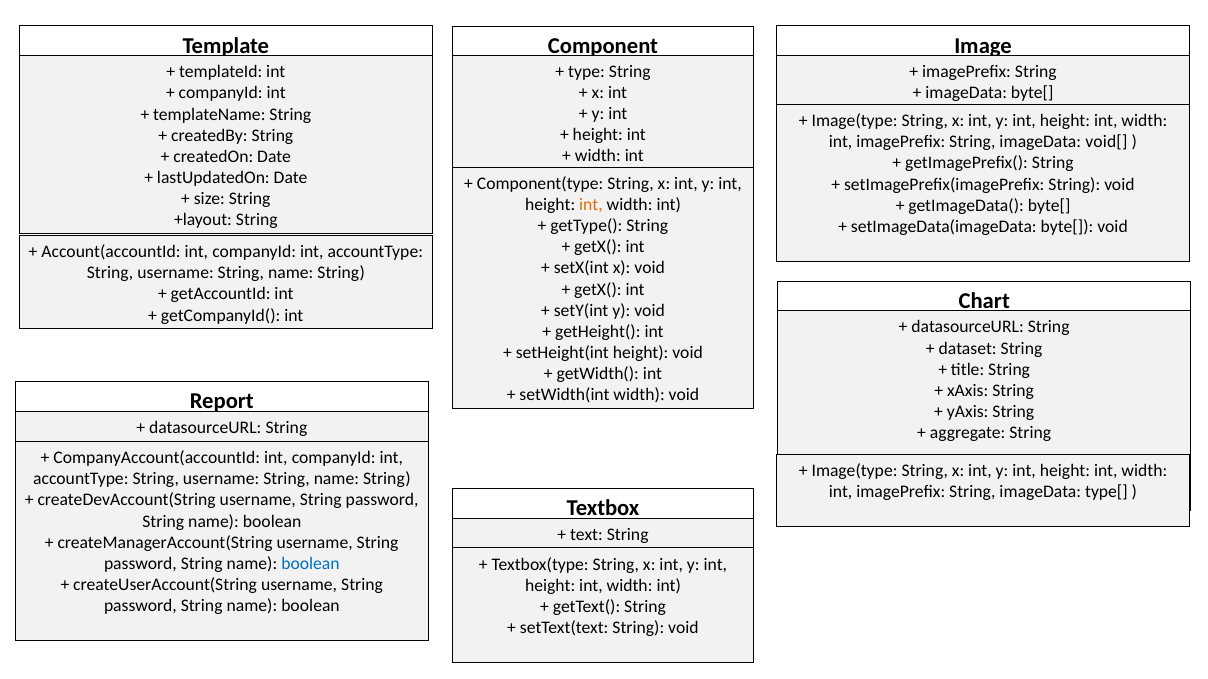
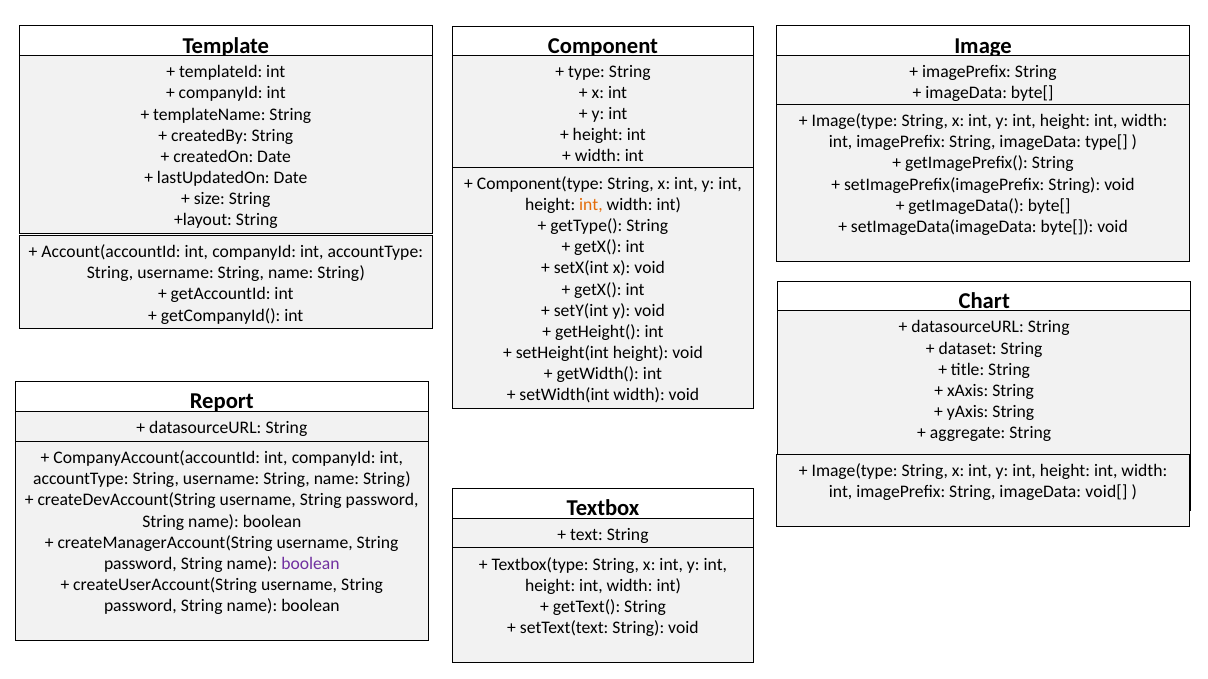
void[: void[ -> type[
type[: type[ -> void[
boolean at (310, 564) colour: blue -> purple
